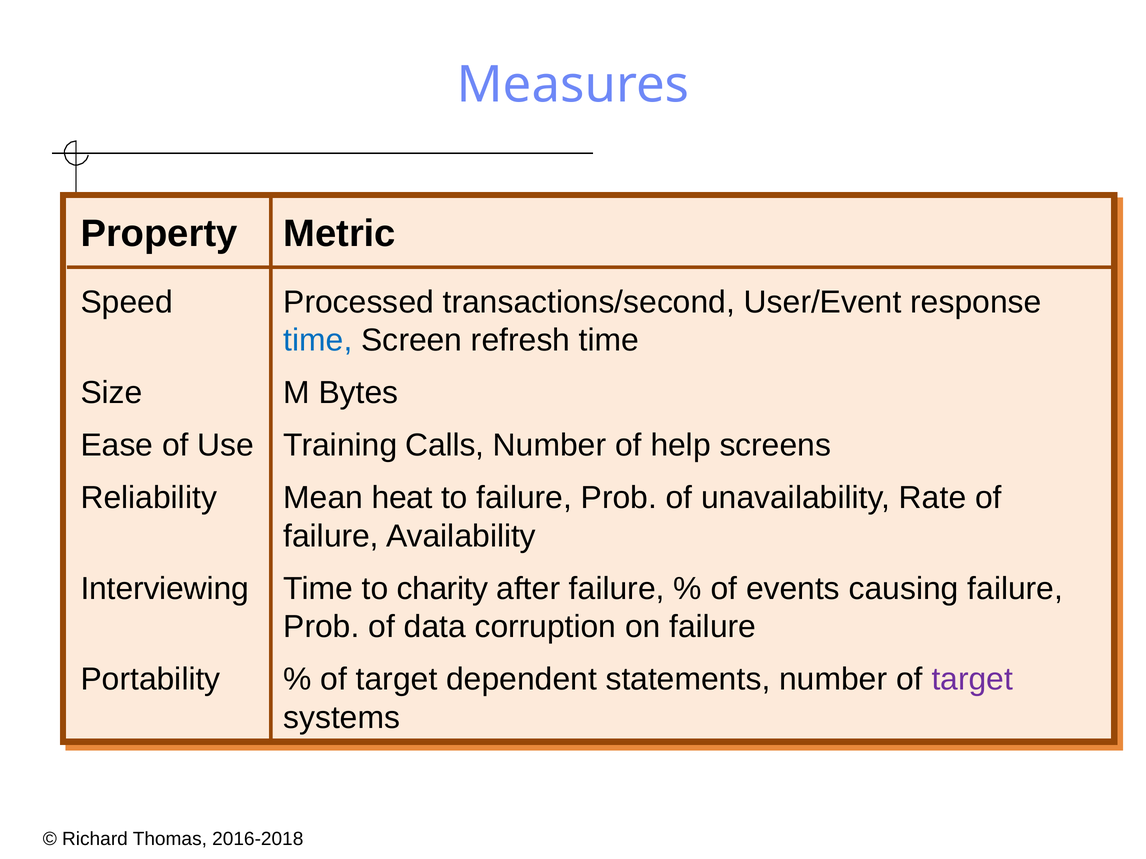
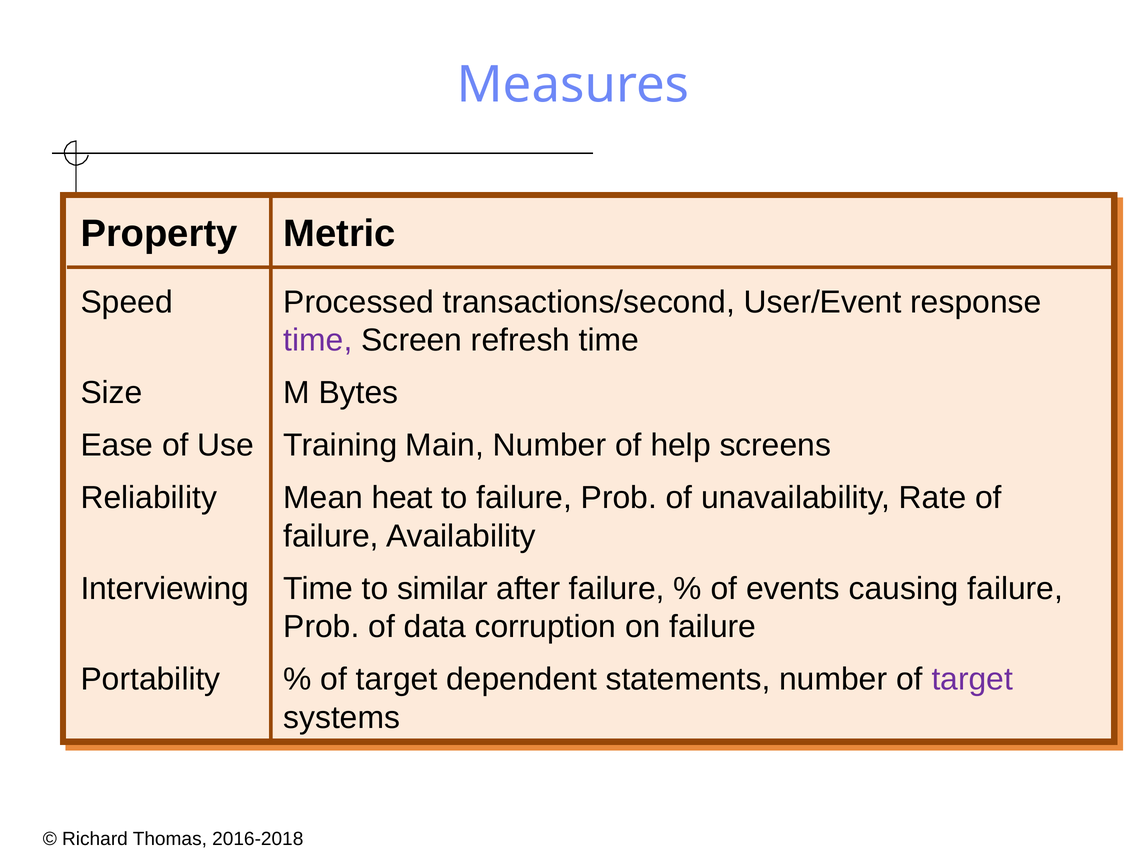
time at (318, 341) colour: blue -> purple
Calls: Calls -> Main
charity: charity -> similar
